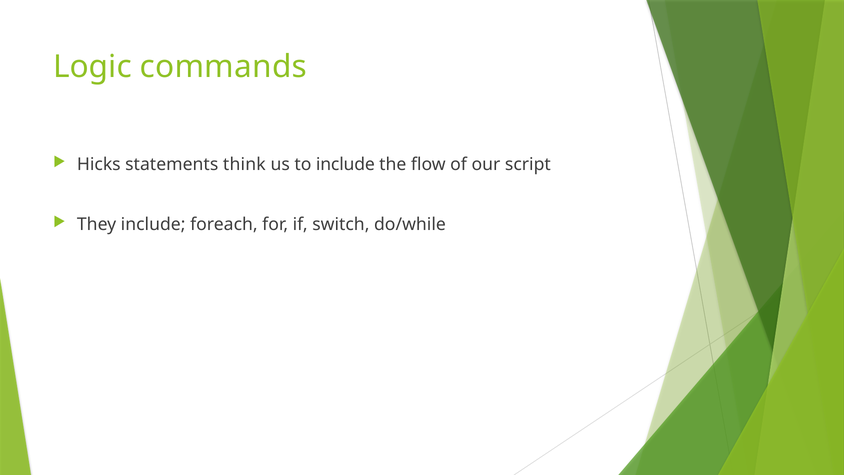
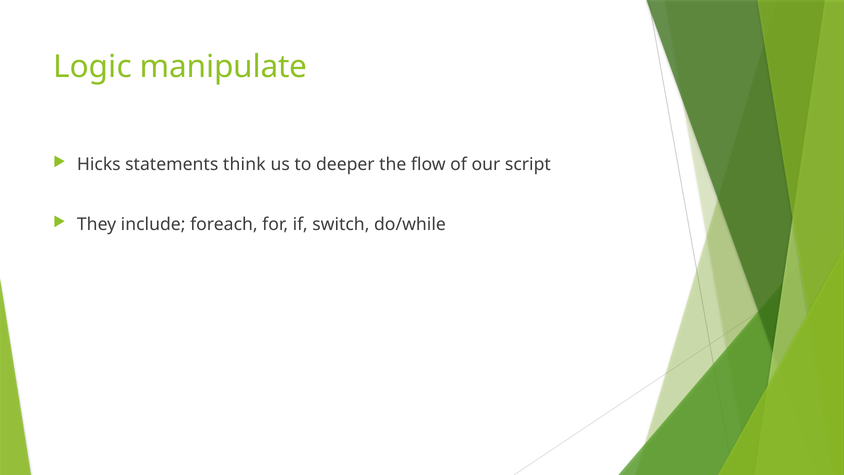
commands: commands -> manipulate
to include: include -> deeper
